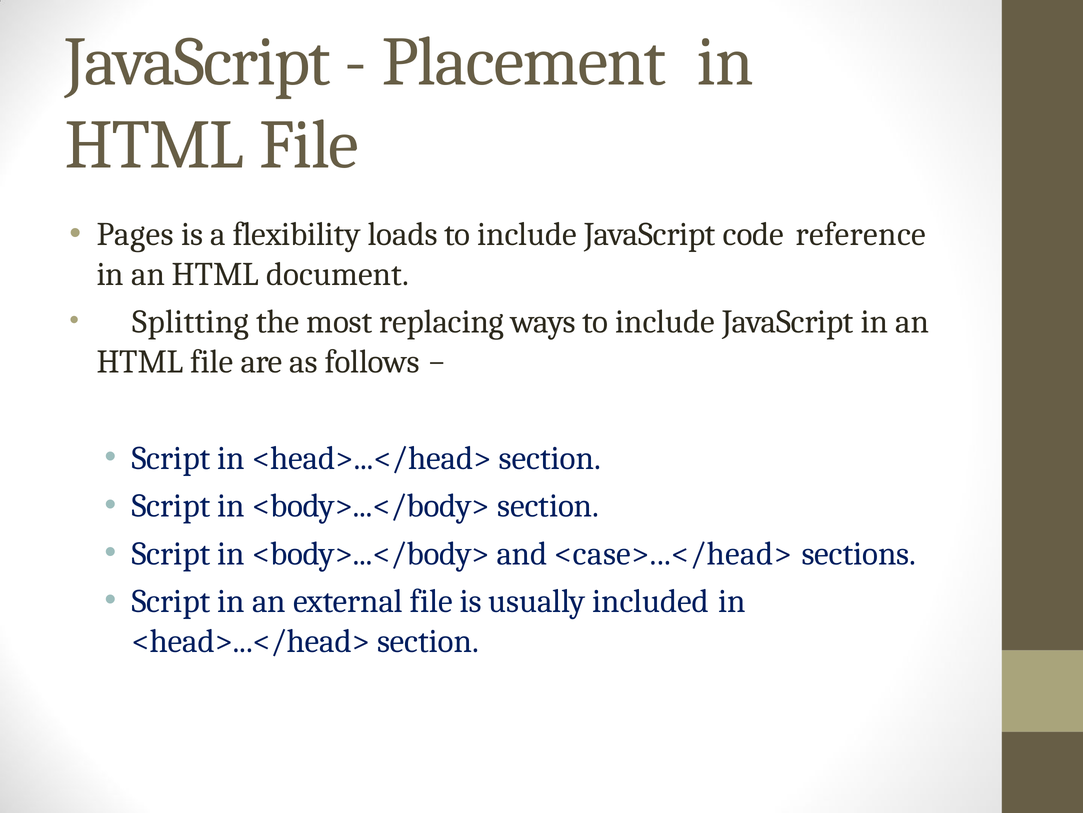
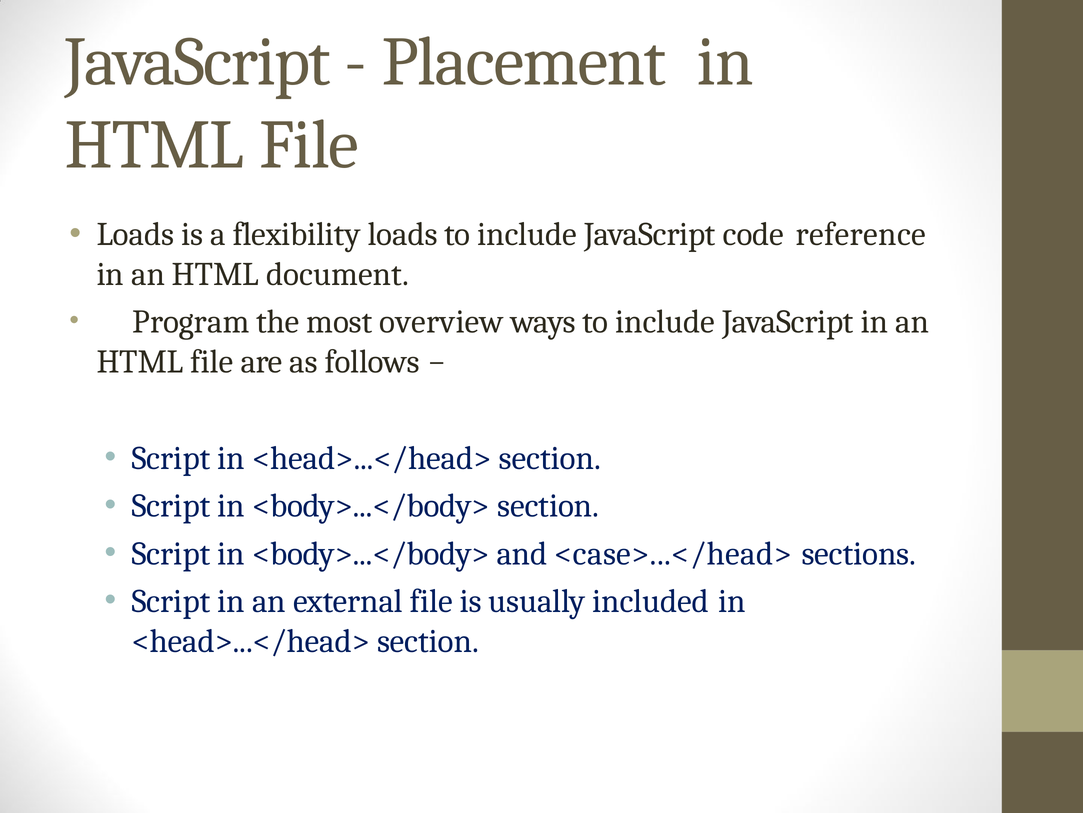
Pages at (135, 234): Pages -> Loads
Splitting: Splitting -> Program
replacing: replacing -> overview
